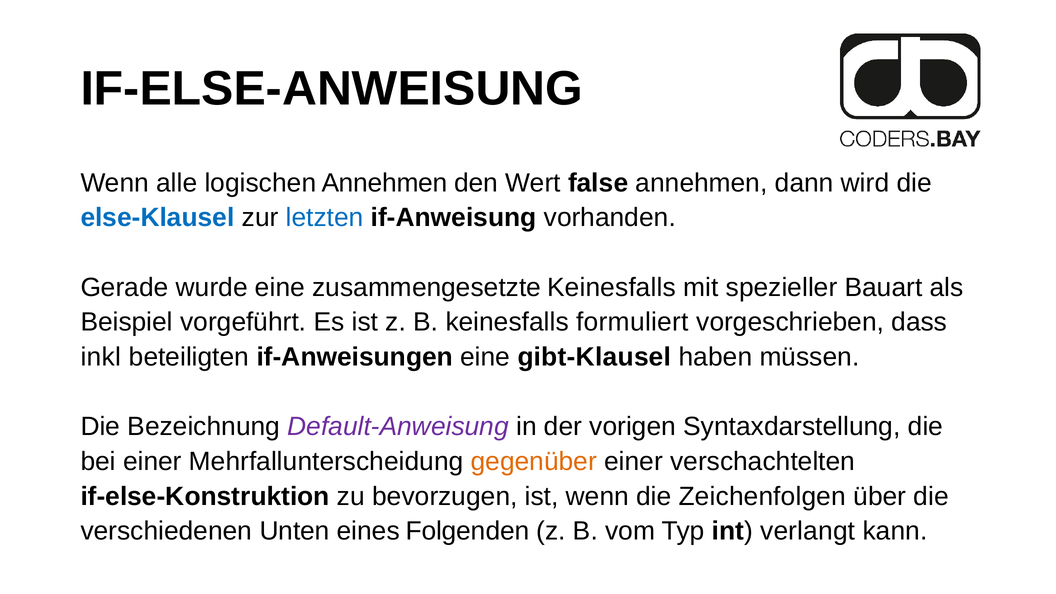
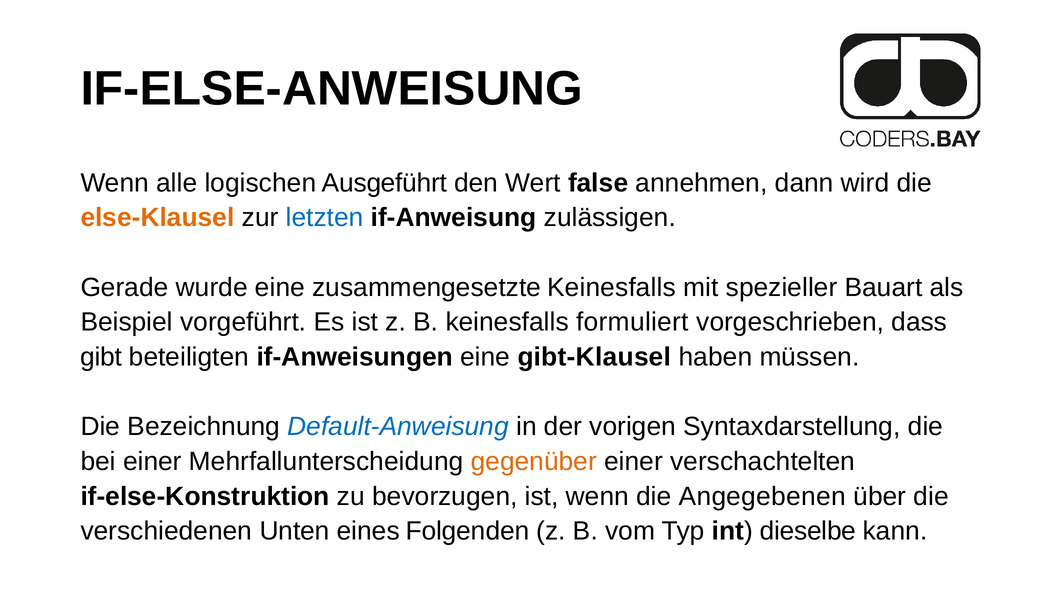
logischen Annehmen: Annehmen -> Ausgeführt
else-Klausel colour: blue -> orange
vorhanden: vorhanden -> zulässigen
inkl: inkl -> gibt
Default-Anweisung colour: purple -> blue
Zeichenfolgen: Zeichenfolgen -> Angegebenen
verlangt: verlangt -> dieselbe
